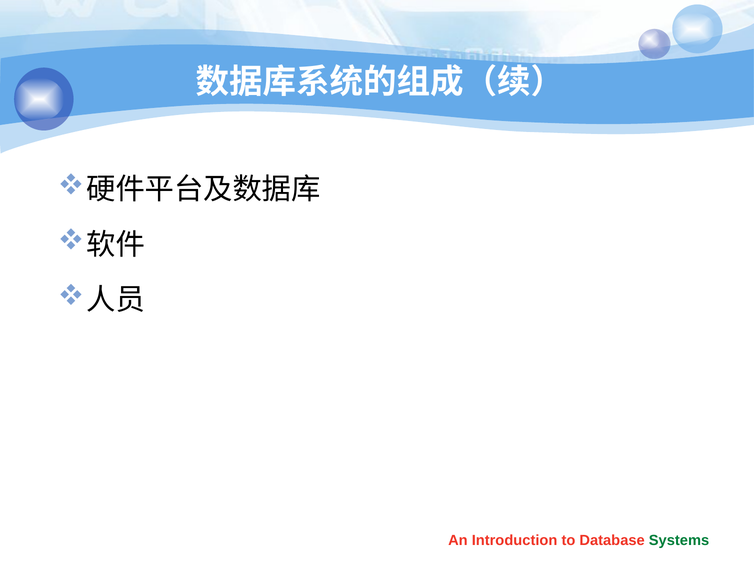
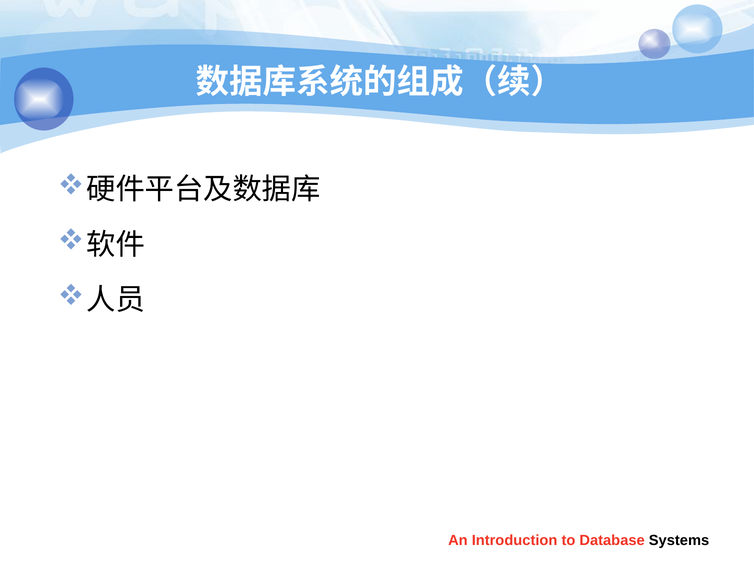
Systems colour: green -> black
